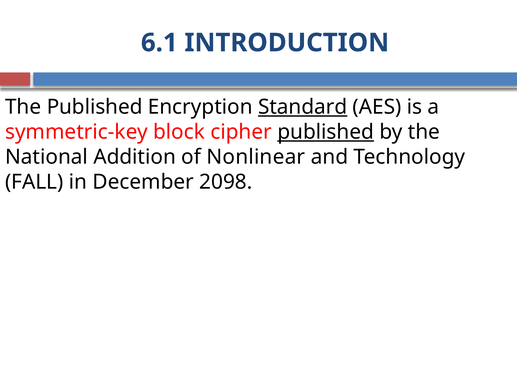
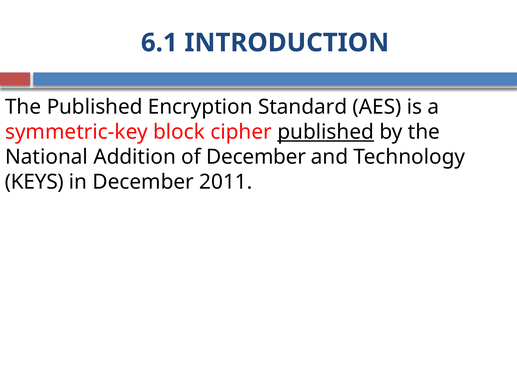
Standard underline: present -> none
of Nonlinear: Nonlinear -> December
FALL: FALL -> KEYS
2098: 2098 -> 2011
